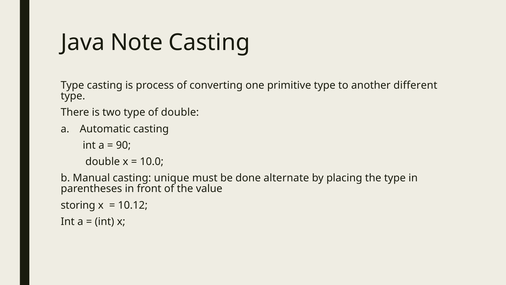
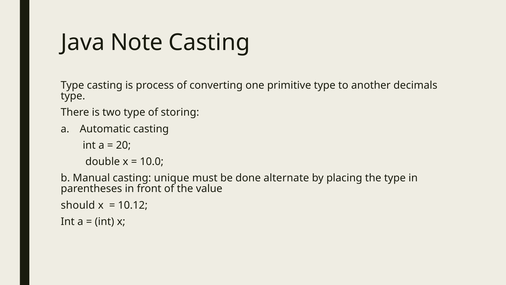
different: different -> decimals
of double: double -> storing
90: 90 -> 20
storing: storing -> should
